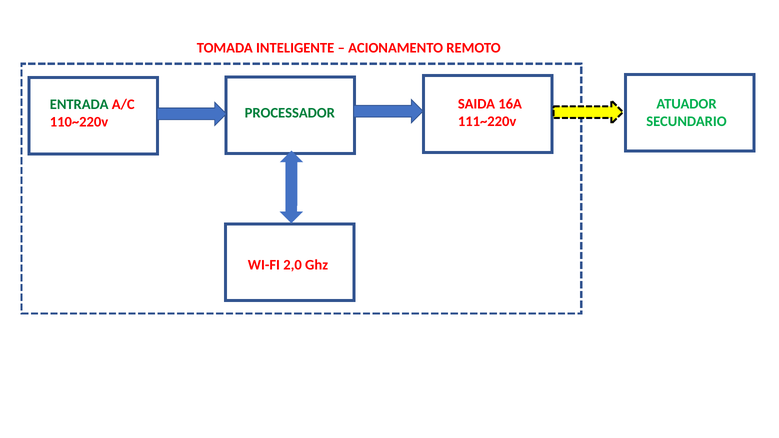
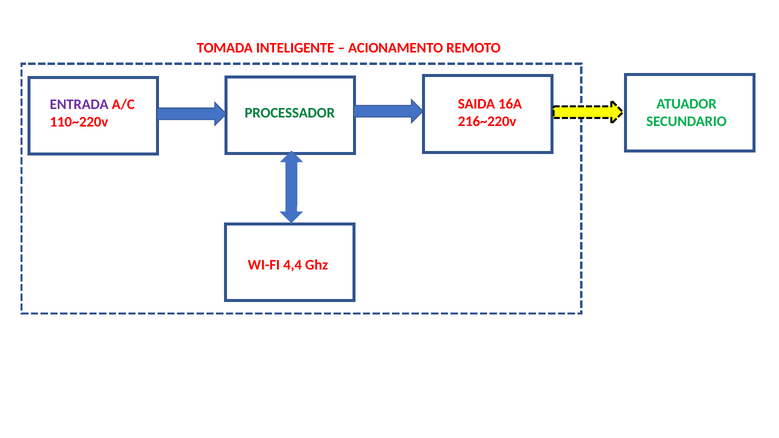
ENTRADA colour: green -> purple
111~220v: 111~220v -> 216~220v
2,0: 2,0 -> 4,4
